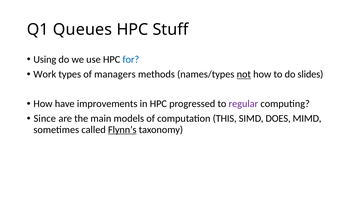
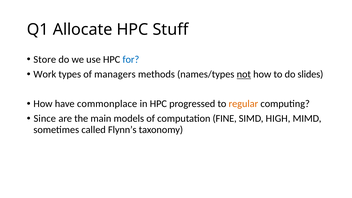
Queues: Queues -> Allocate
Using: Using -> Store
improvements: improvements -> commonplace
regular colour: purple -> orange
THIS: THIS -> FINE
DOES: DOES -> HIGH
Flynn’s underline: present -> none
